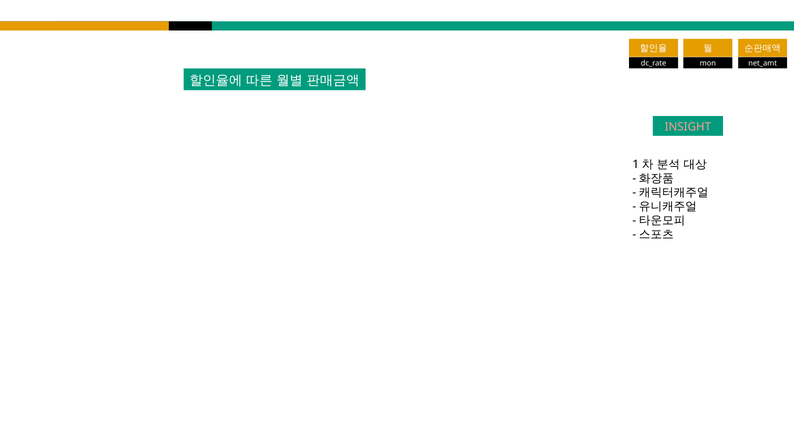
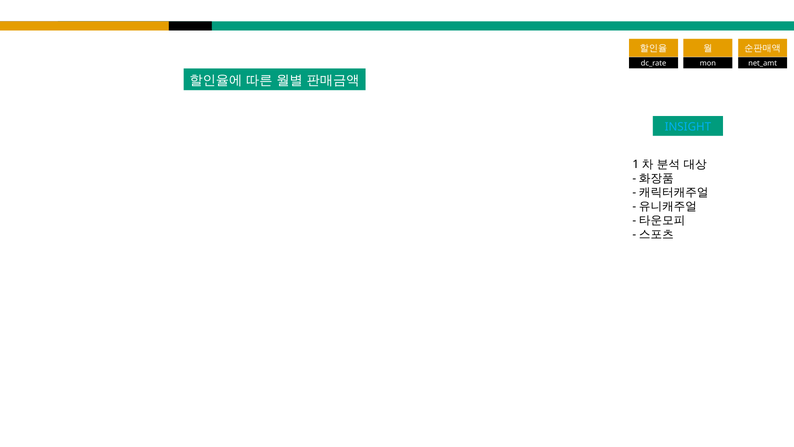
INSIGHT colour: pink -> light blue
